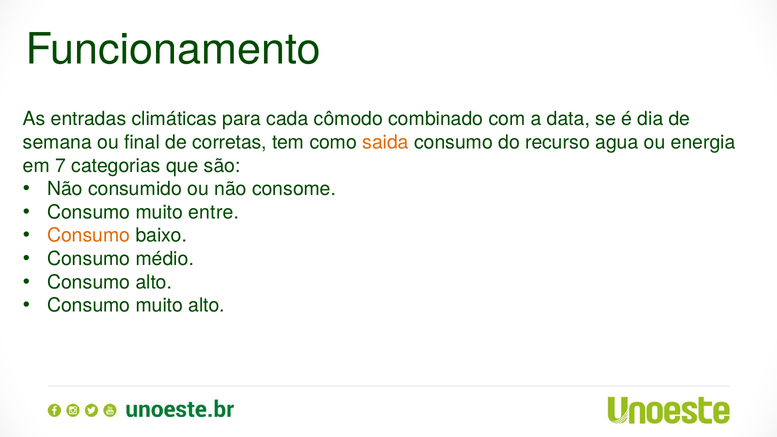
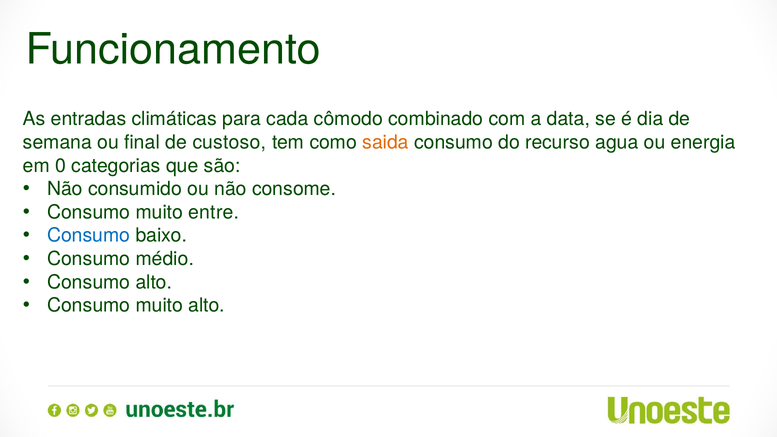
corretas: corretas -> custoso
7: 7 -> 0
Consumo at (89, 236) colour: orange -> blue
